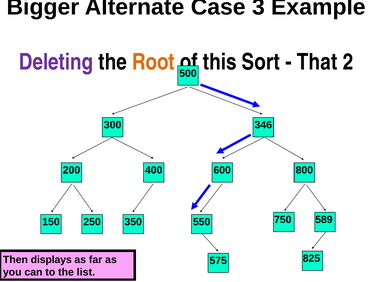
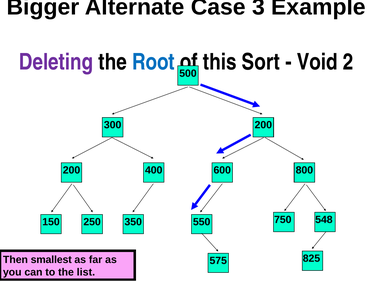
Root colour: orange -> blue
That: That -> Void
300 346: 346 -> 200
589: 589 -> 548
displays: displays -> smallest
